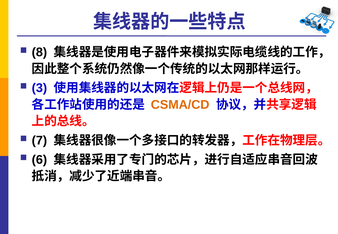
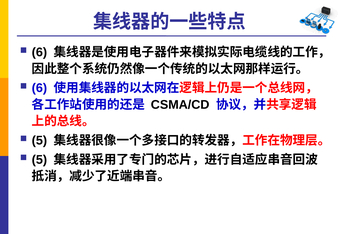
8 at (39, 52): 8 -> 6
3 at (39, 88): 3 -> 6
CSMA/CD colour: orange -> black
7 at (39, 140): 7 -> 5
6 at (39, 160): 6 -> 5
